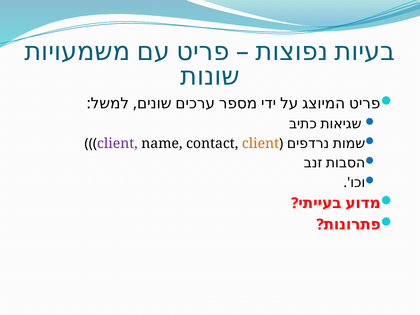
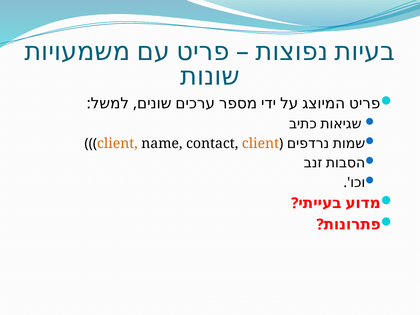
client at (117, 143) colour: purple -> orange
